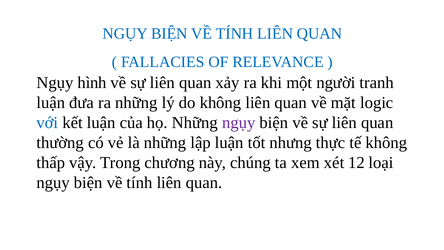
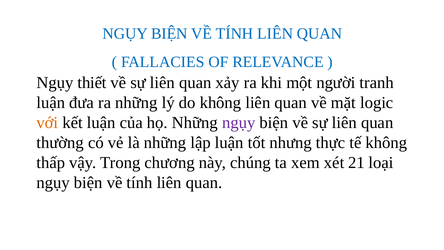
hình: hình -> thiết
với colour: blue -> orange
12: 12 -> 21
